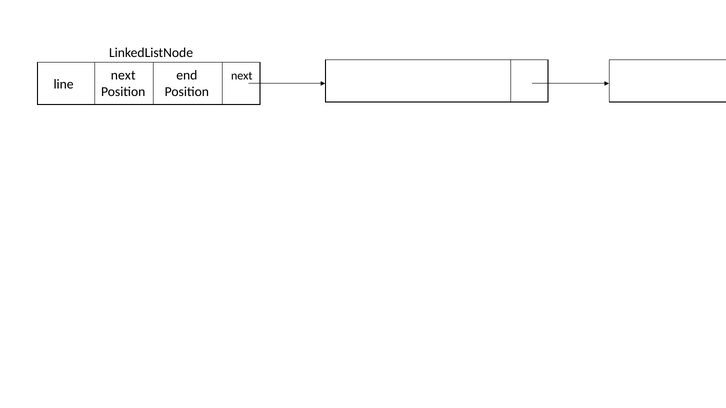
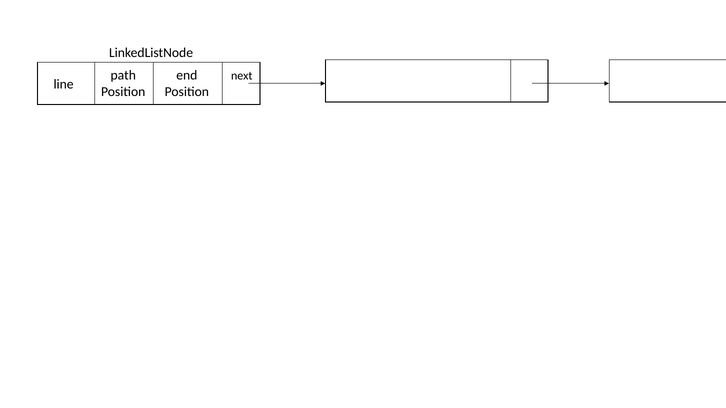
next at (123, 75): next -> path
